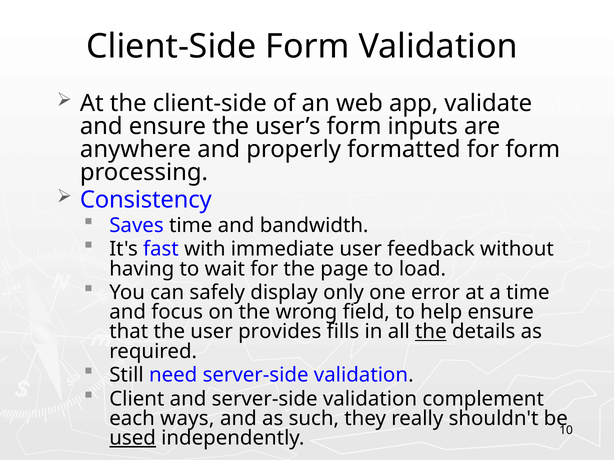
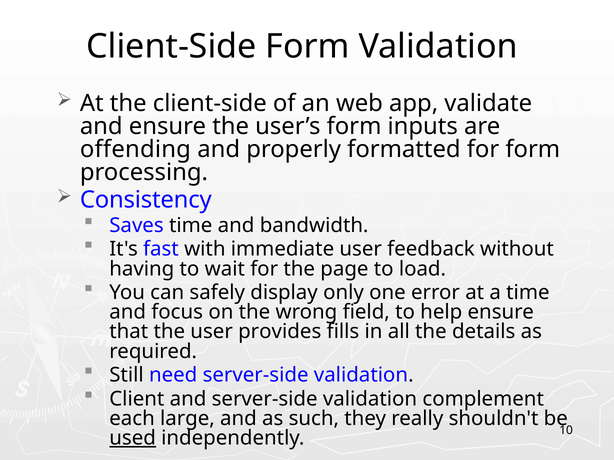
anywhere: anywhere -> offending
the at (431, 332) underline: present -> none
ways: ways -> large
